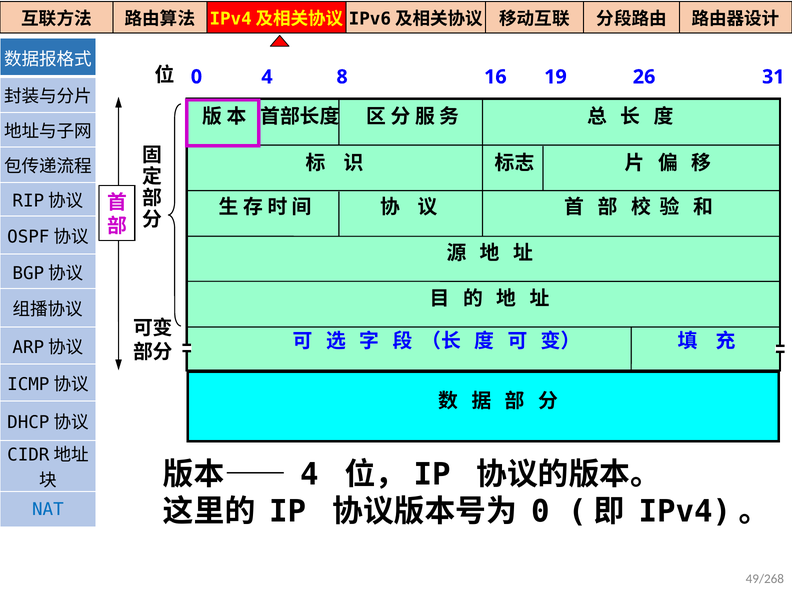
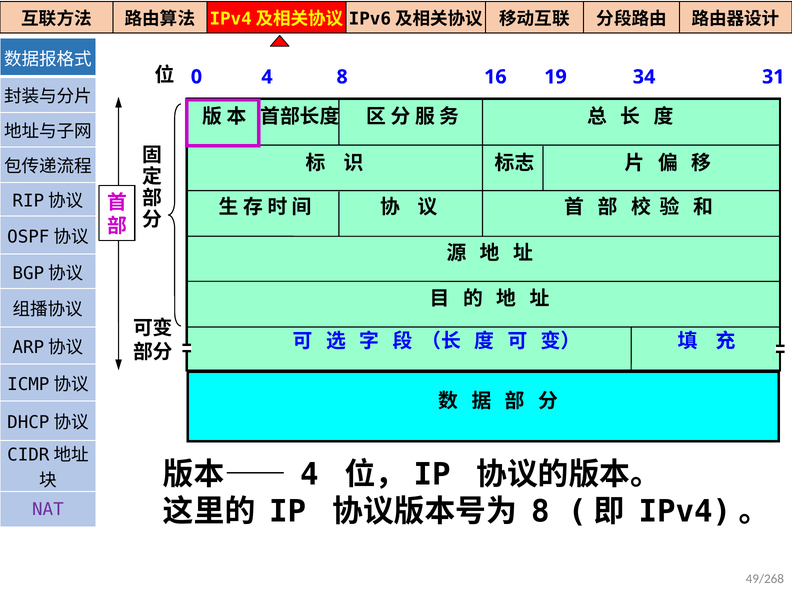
26: 26 -> 34
0 at (540, 511): 0 -> 8
NAT colour: blue -> purple
